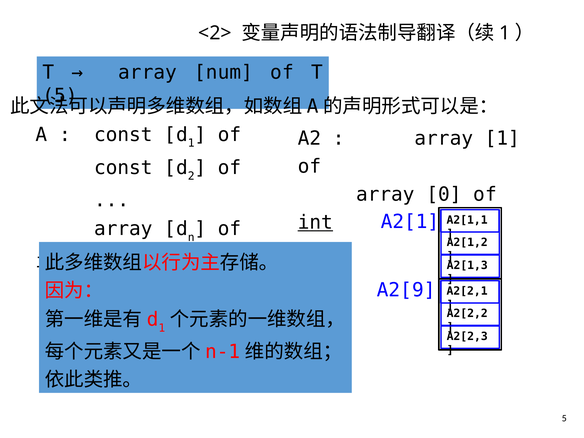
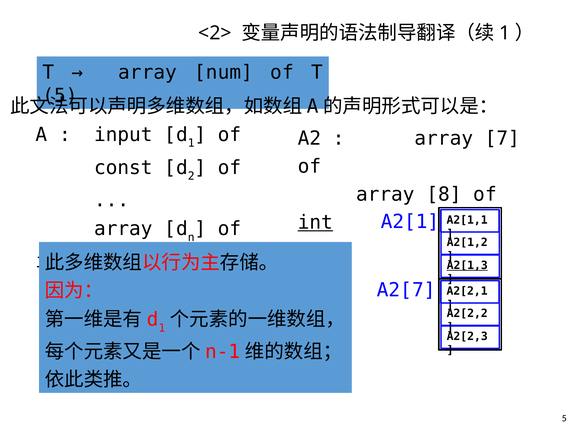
const at (123, 135): const -> input
array 1: 1 -> 7
0: 0 -> 8
A2[1,3 underline: none -> present
A2[9: A2[9 -> A2[7
